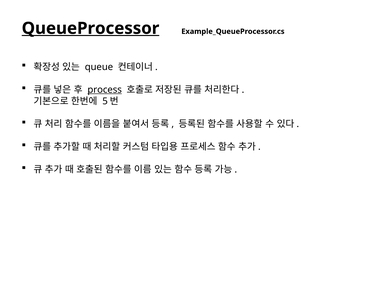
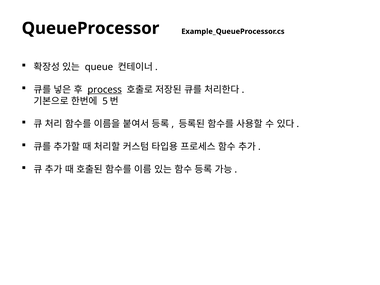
QueueProcessor underline: present -> none
